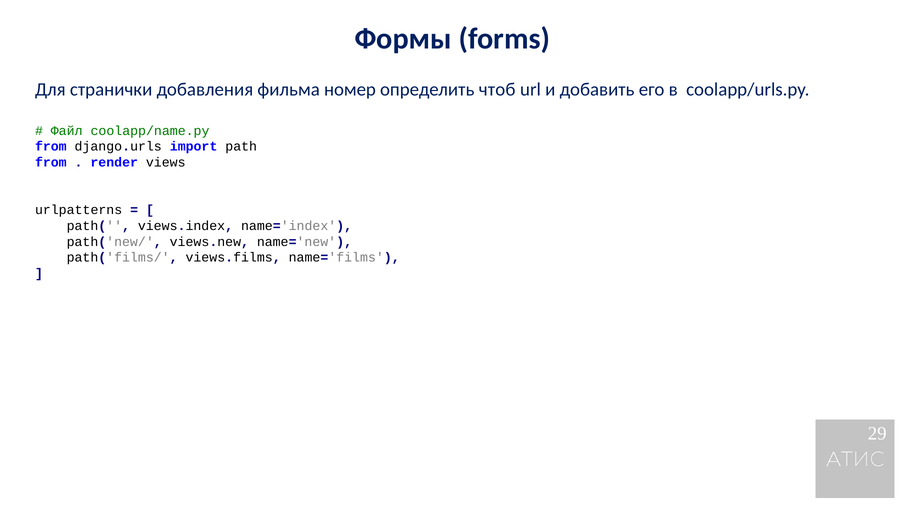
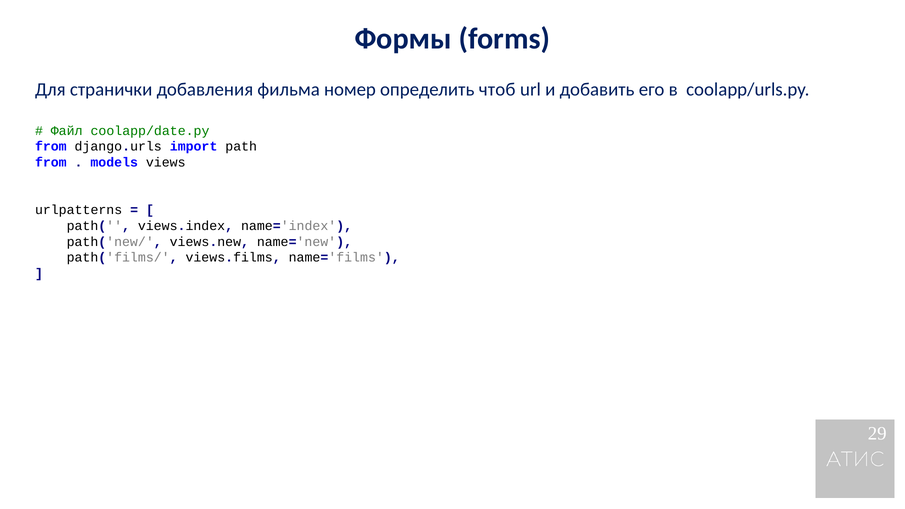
coolapp/name.py: coolapp/name.py -> coolapp/date.py
render: render -> models
